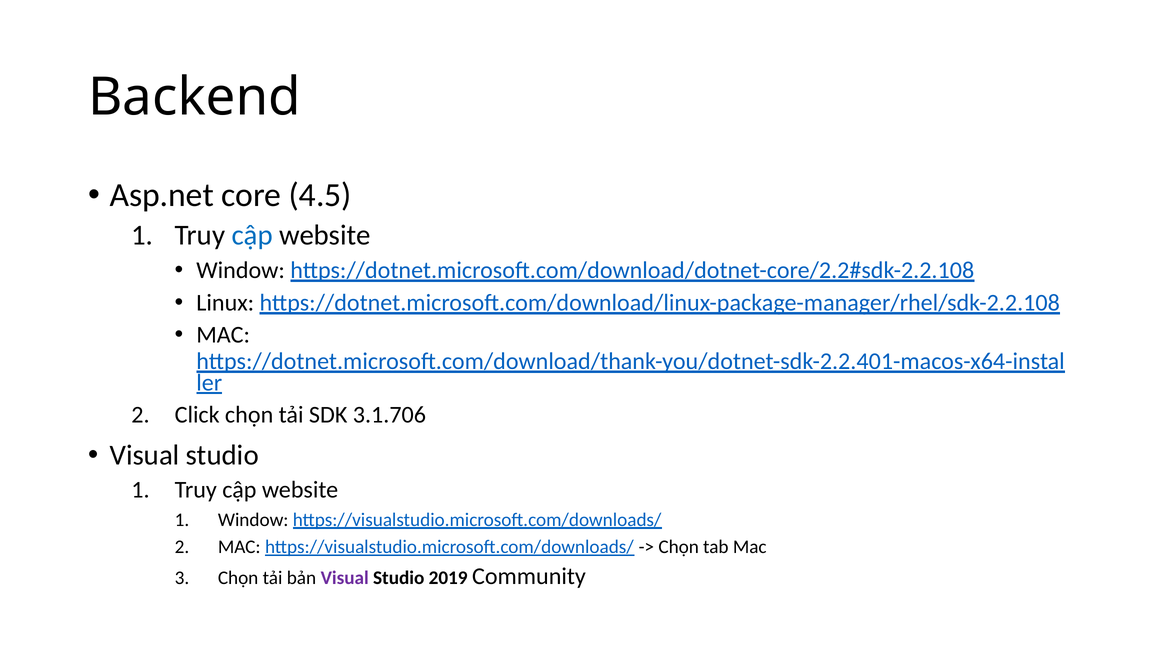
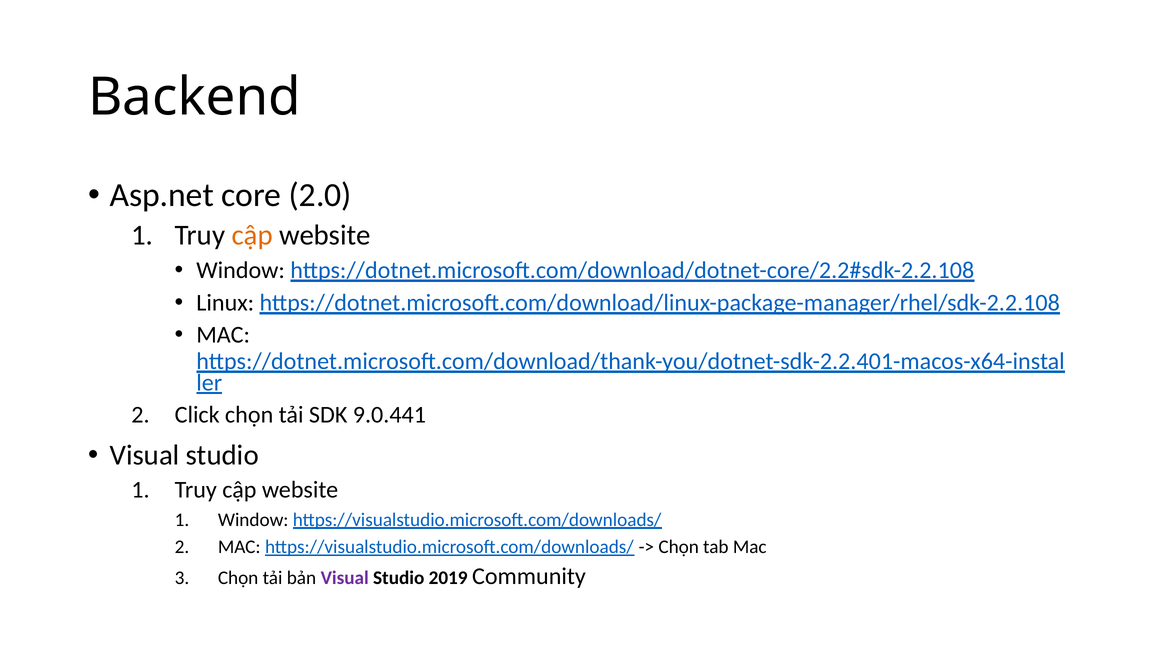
4.5: 4.5 -> 2.0
cập at (252, 235) colour: blue -> orange
3.1.706: 3.1.706 -> 9.0.441
